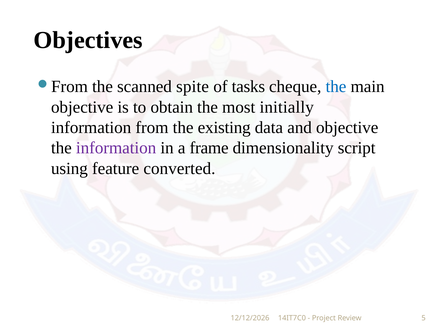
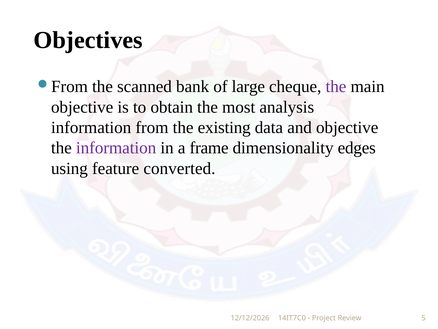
spite: spite -> bank
tasks: tasks -> large
the at (336, 87) colour: blue -> purple
initially: initially -> analysis
script: script -> edges
